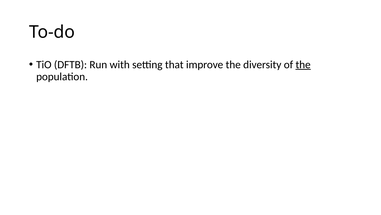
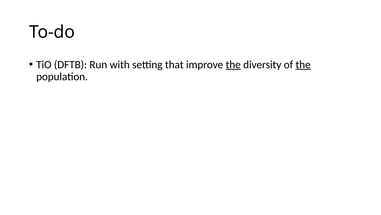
the at (233, 64) underline: none -> present
